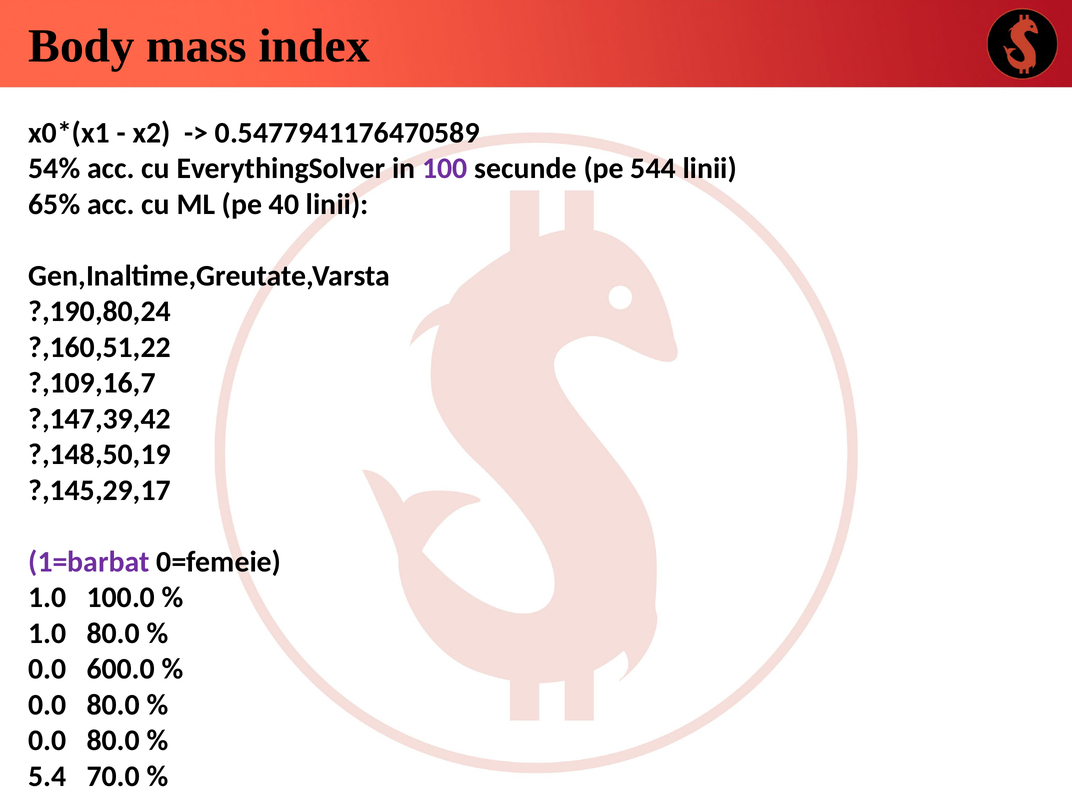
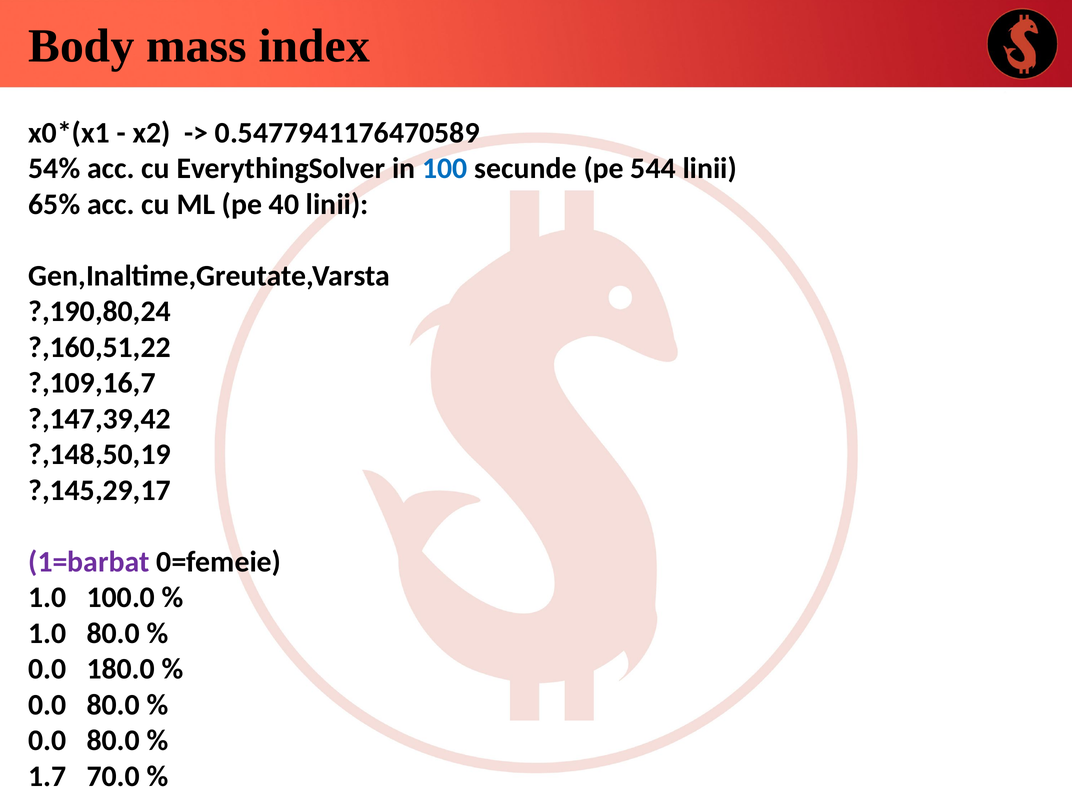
100 colour: purple -> blue
600.0: 600.0 -> 180.0
5.4: 5.4 -> 1.7
